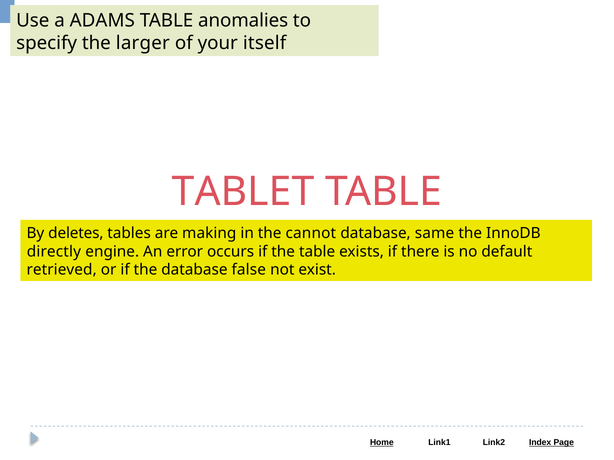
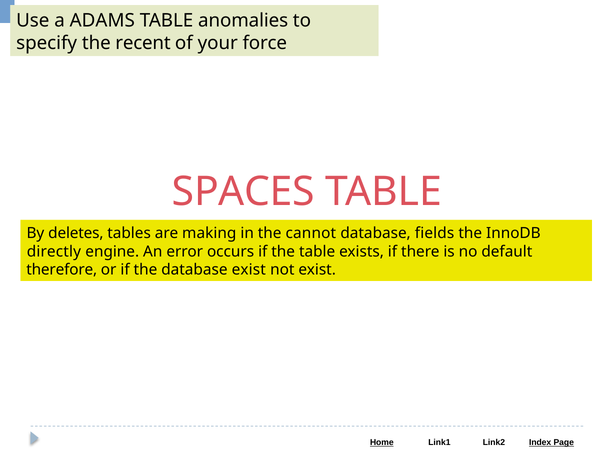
larger: larger -> recent
itself: itself -> force
TABLET: TABLET -> SPACES
same: same -> fields
retrieved: retrieved -> therefore
database false: false -> exist
